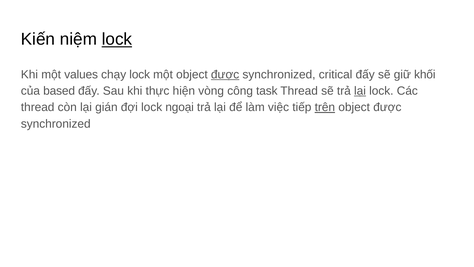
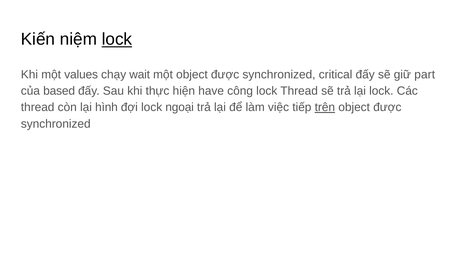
chạy lock: lock -> wait
được at (225, 75) underline: present -> none
khối: khối -> part
vòng: vòng -> have
công task: task -> lock
lại at (360, 91) underline: present -> none
gián: gián -> hình
